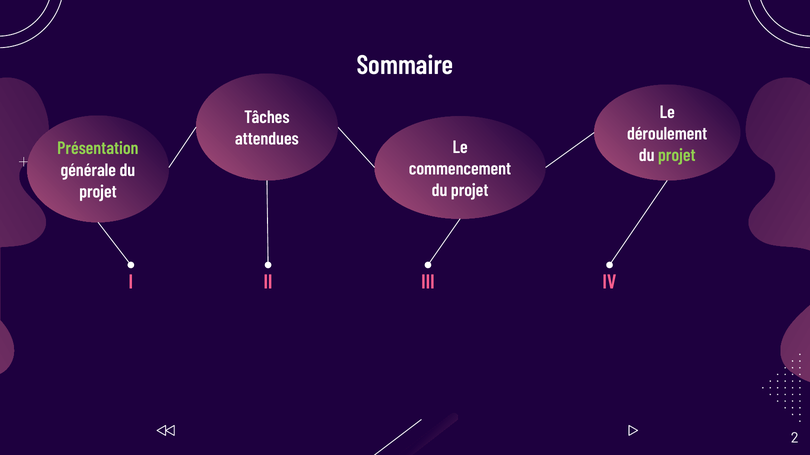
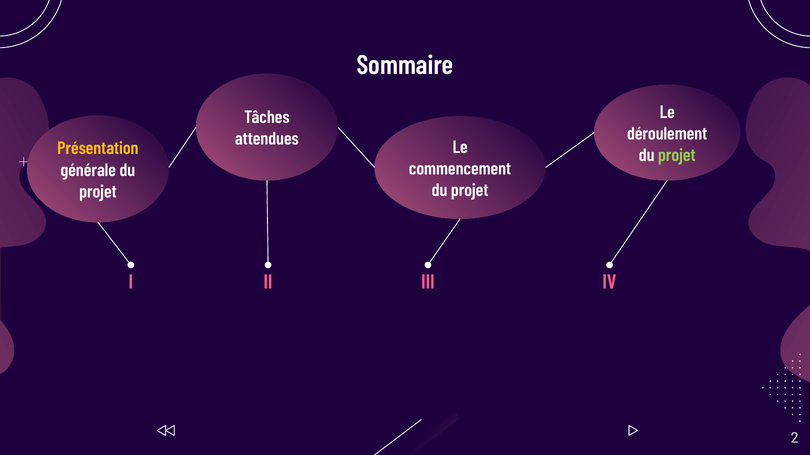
Présentation colour: light green -> yellow
